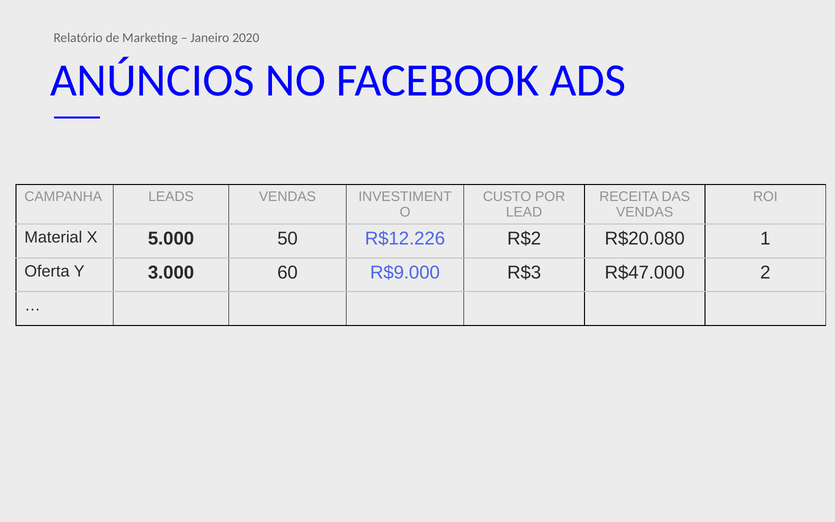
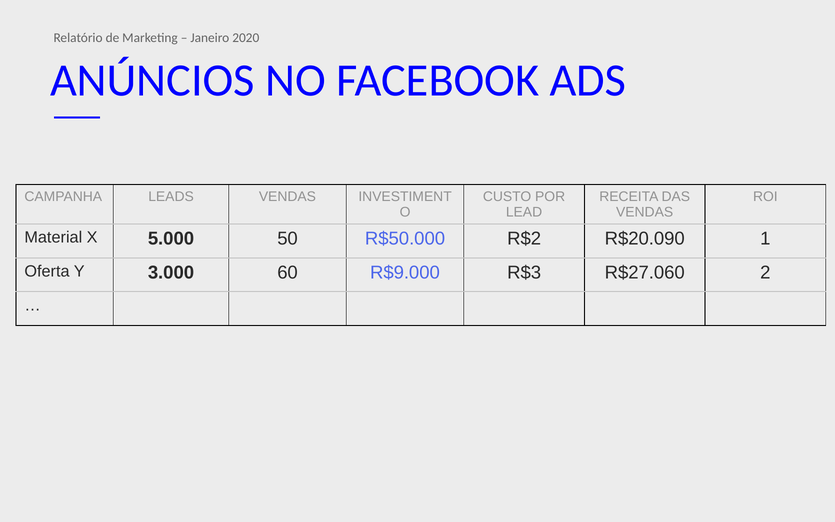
R$12.226: R$12.226 -> R$50.000
R$20.080: R$20.080 -> R$20.090
R$47.000: R$47.000 -> R$27.060
